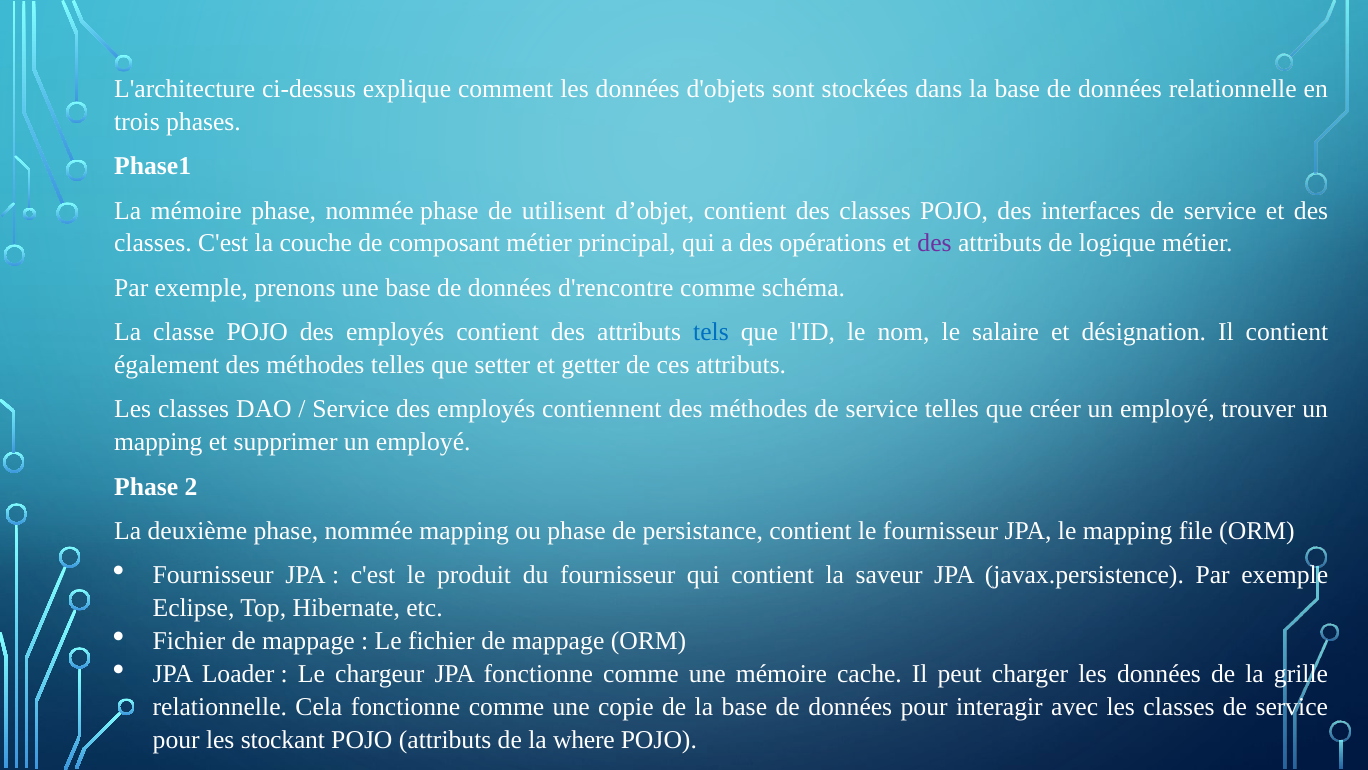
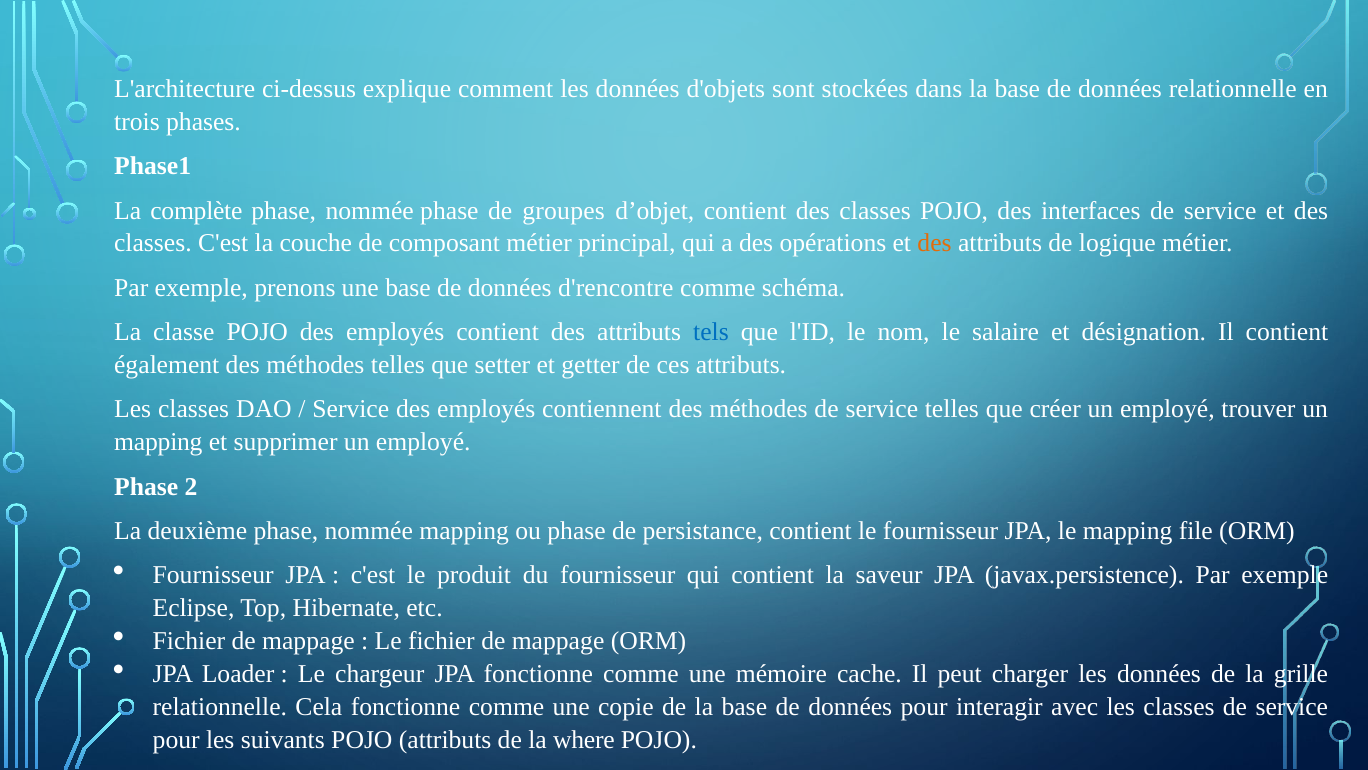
La mémoire: mémoire -> complète
utilisent: utilisent -> groupes
des at (935, 243) colour: purple -> orange
stockant: stockant -> suivants
